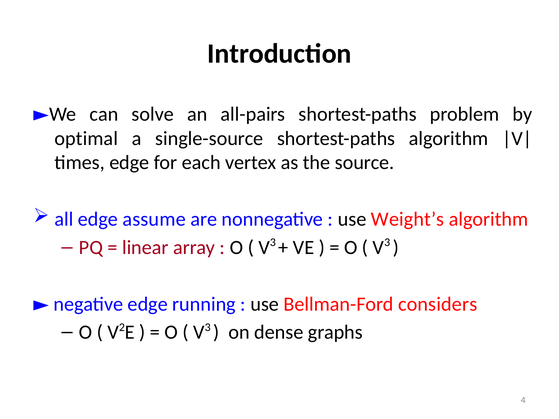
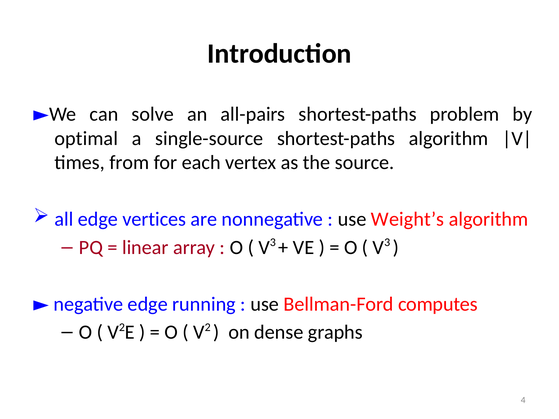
times edge: edge -> from
assume: assume -> vertices
considers: considers -> computes
3 at (208, 327): 3 -> 2
